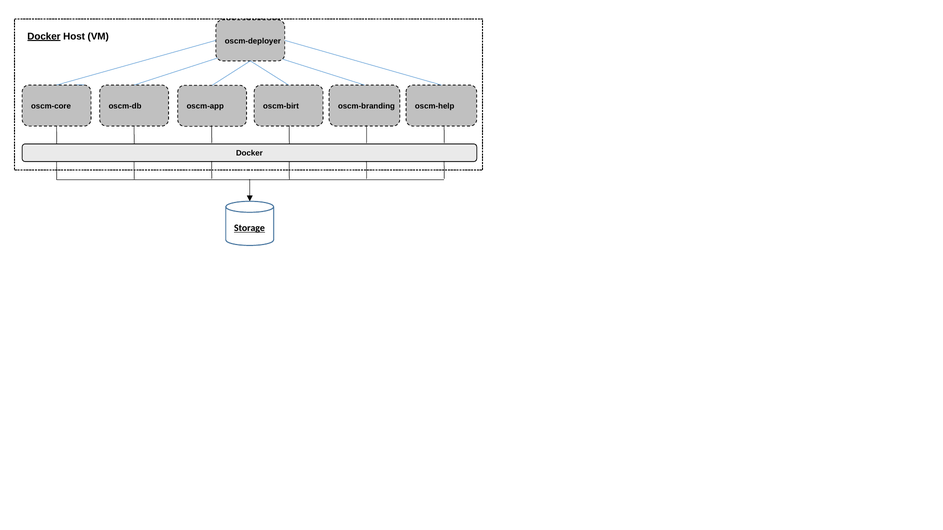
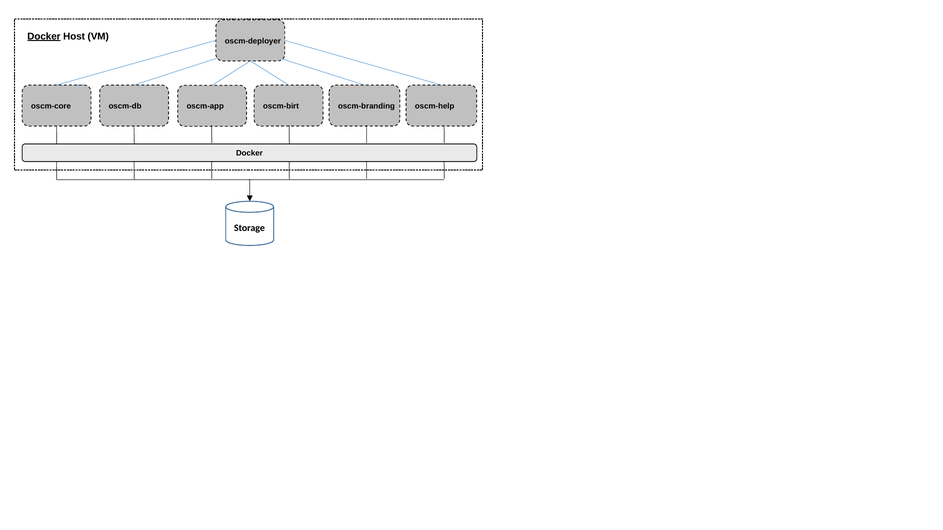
Storage underline: present -> none
